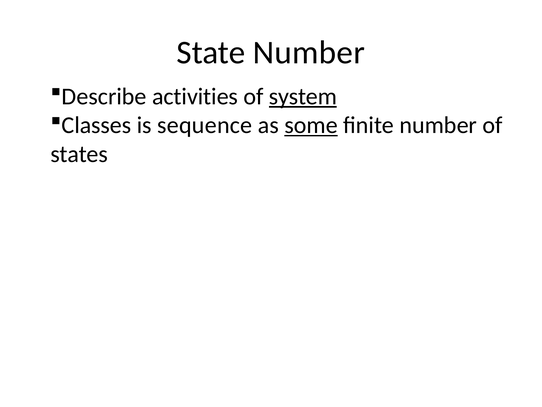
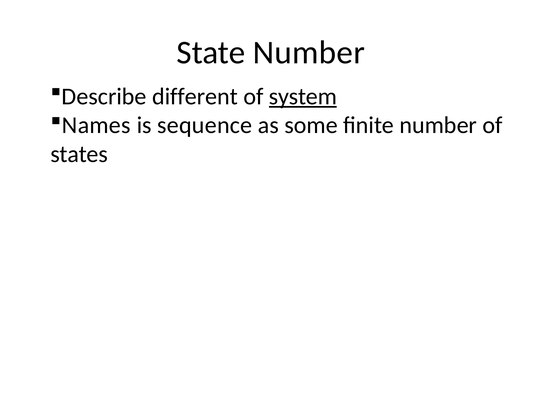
activities: activities -> different
Classes: Classes -> Names
some underline: present -> none
